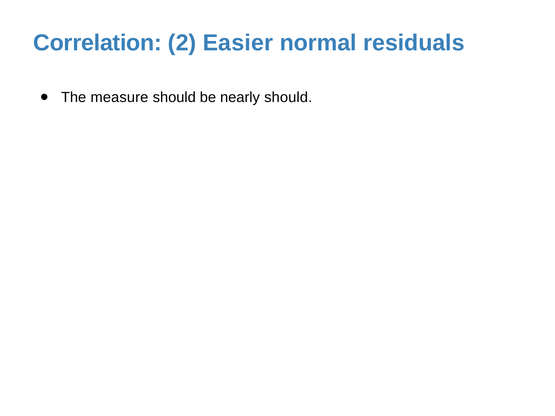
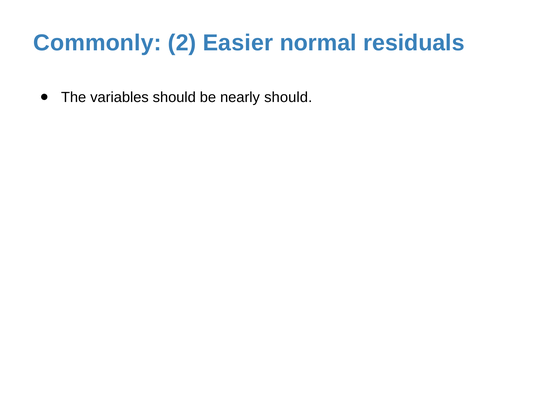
Correlation: Correlation -> Commonly
measure: measure -> variables
